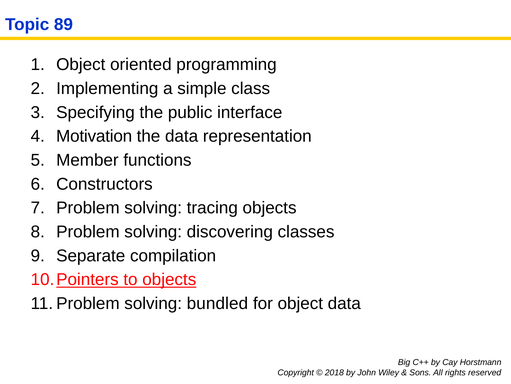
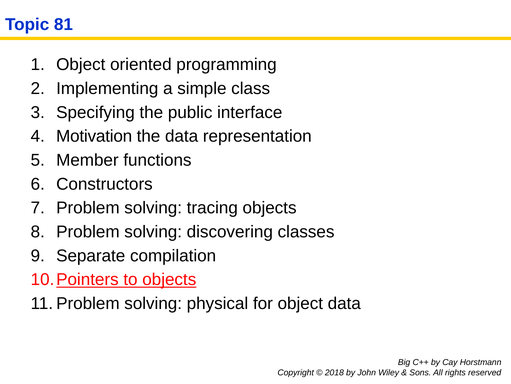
89: 89 -> 81
bundled: bundled -> physical
